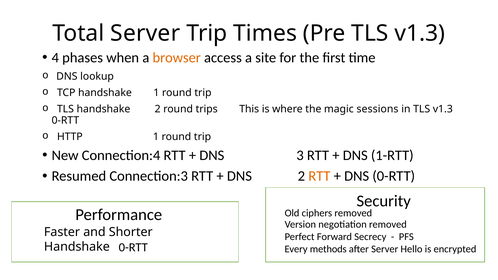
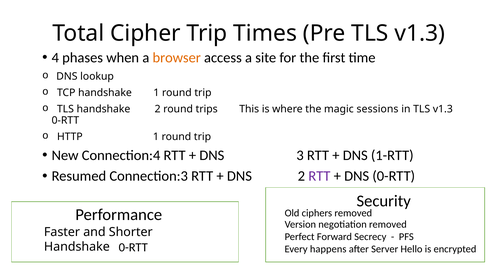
Total Server: Server -> Cipher
RTT at (319, 176) colour: orange -> purple
methods: methods -> happens
